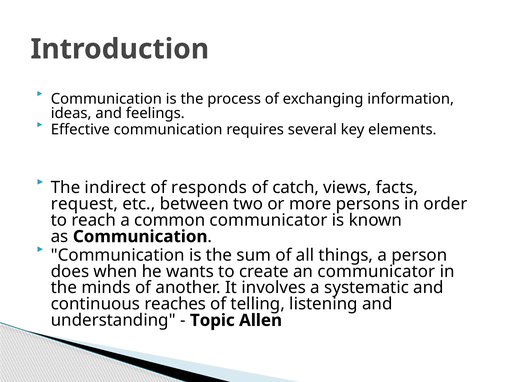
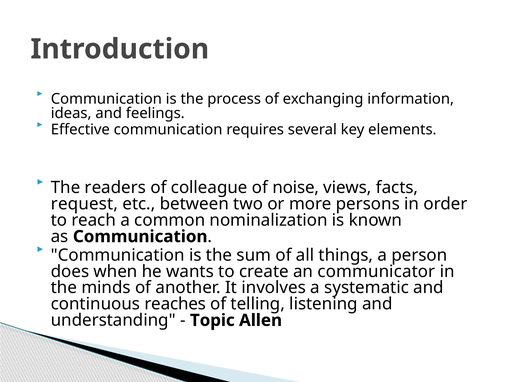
indirect: indirect -> readers
responds: responds -> colleague
catch: catch -> noise
common communicator: communicator -> nominalization
